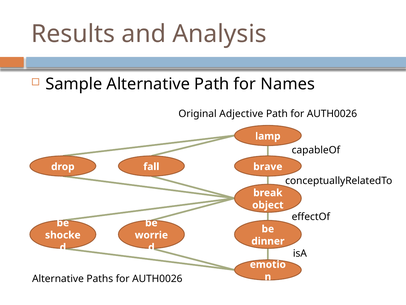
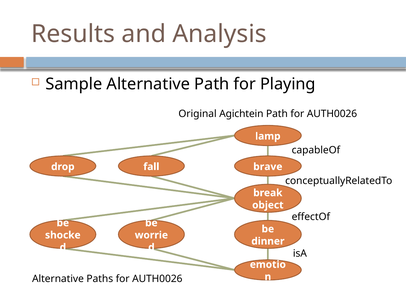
Names: Names -> Playing
Adjective: Adjective -> Agichtein
